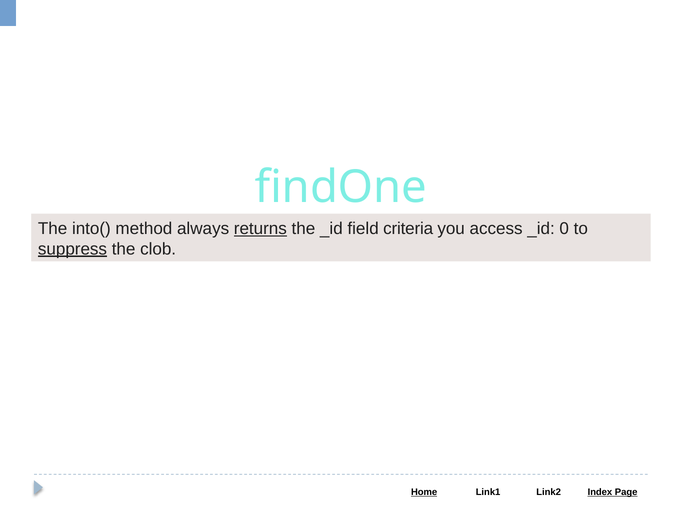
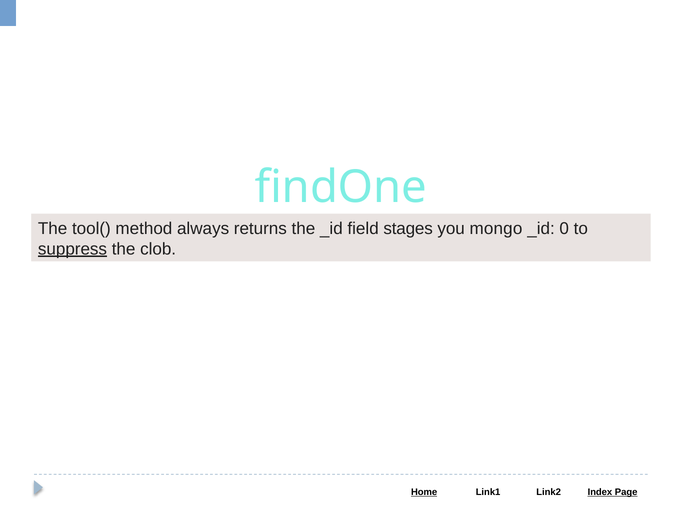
into(: into( -> tool(
returns underline: present -> none
criteria: criteria -> stages
access: access -> mongo
